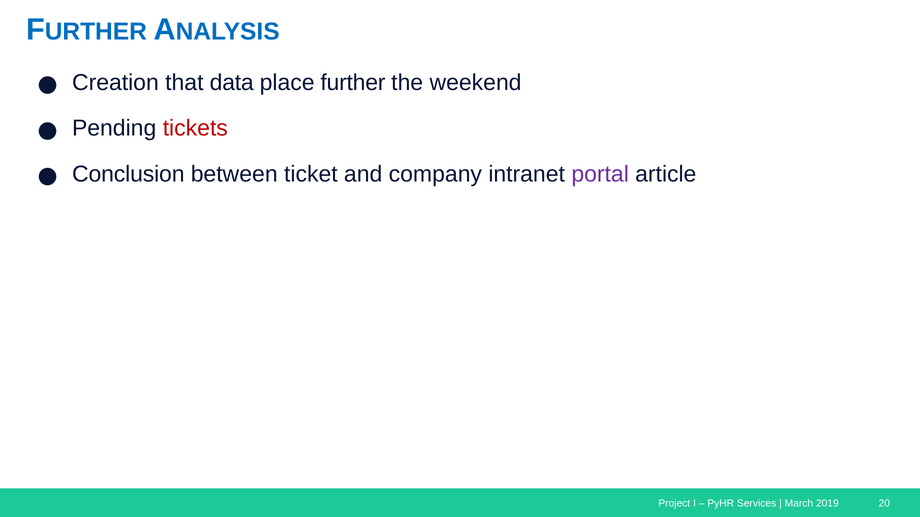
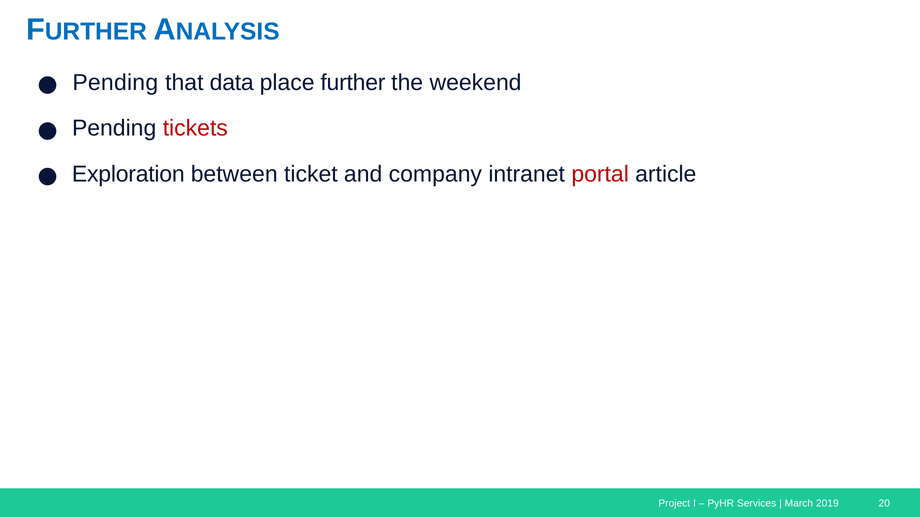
Creation at (115, 83): Creation -> Pending
Conclusion: Conclusion -> Exploration
portal colour: purple -> red
